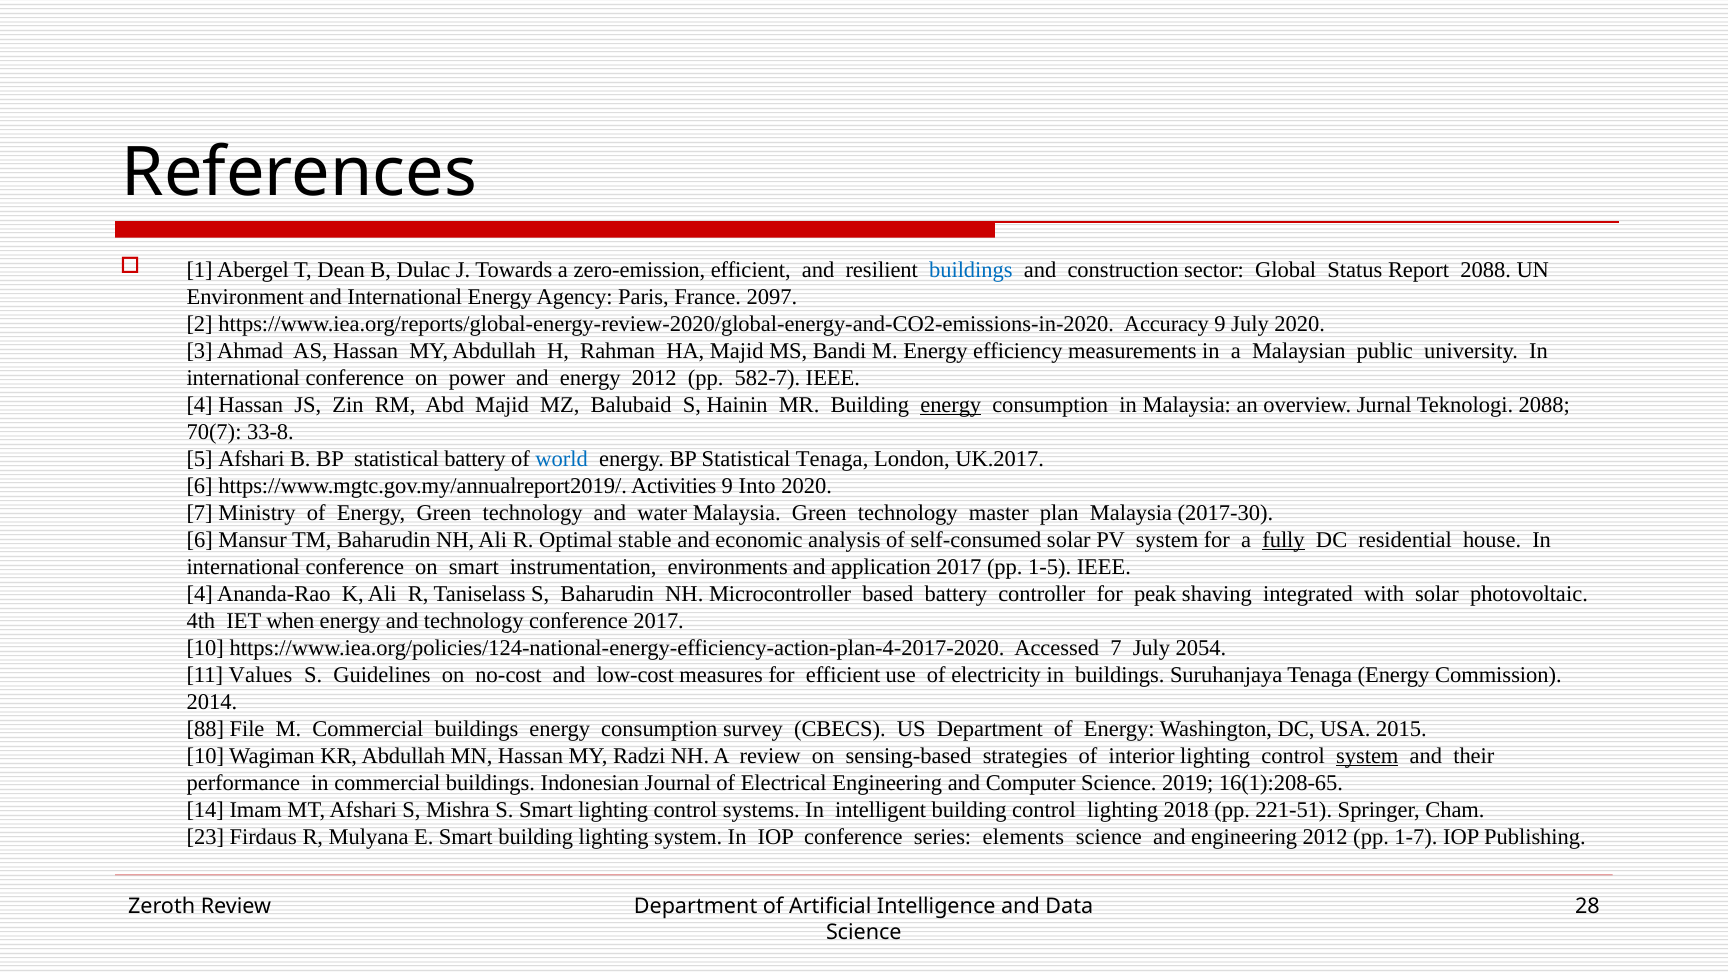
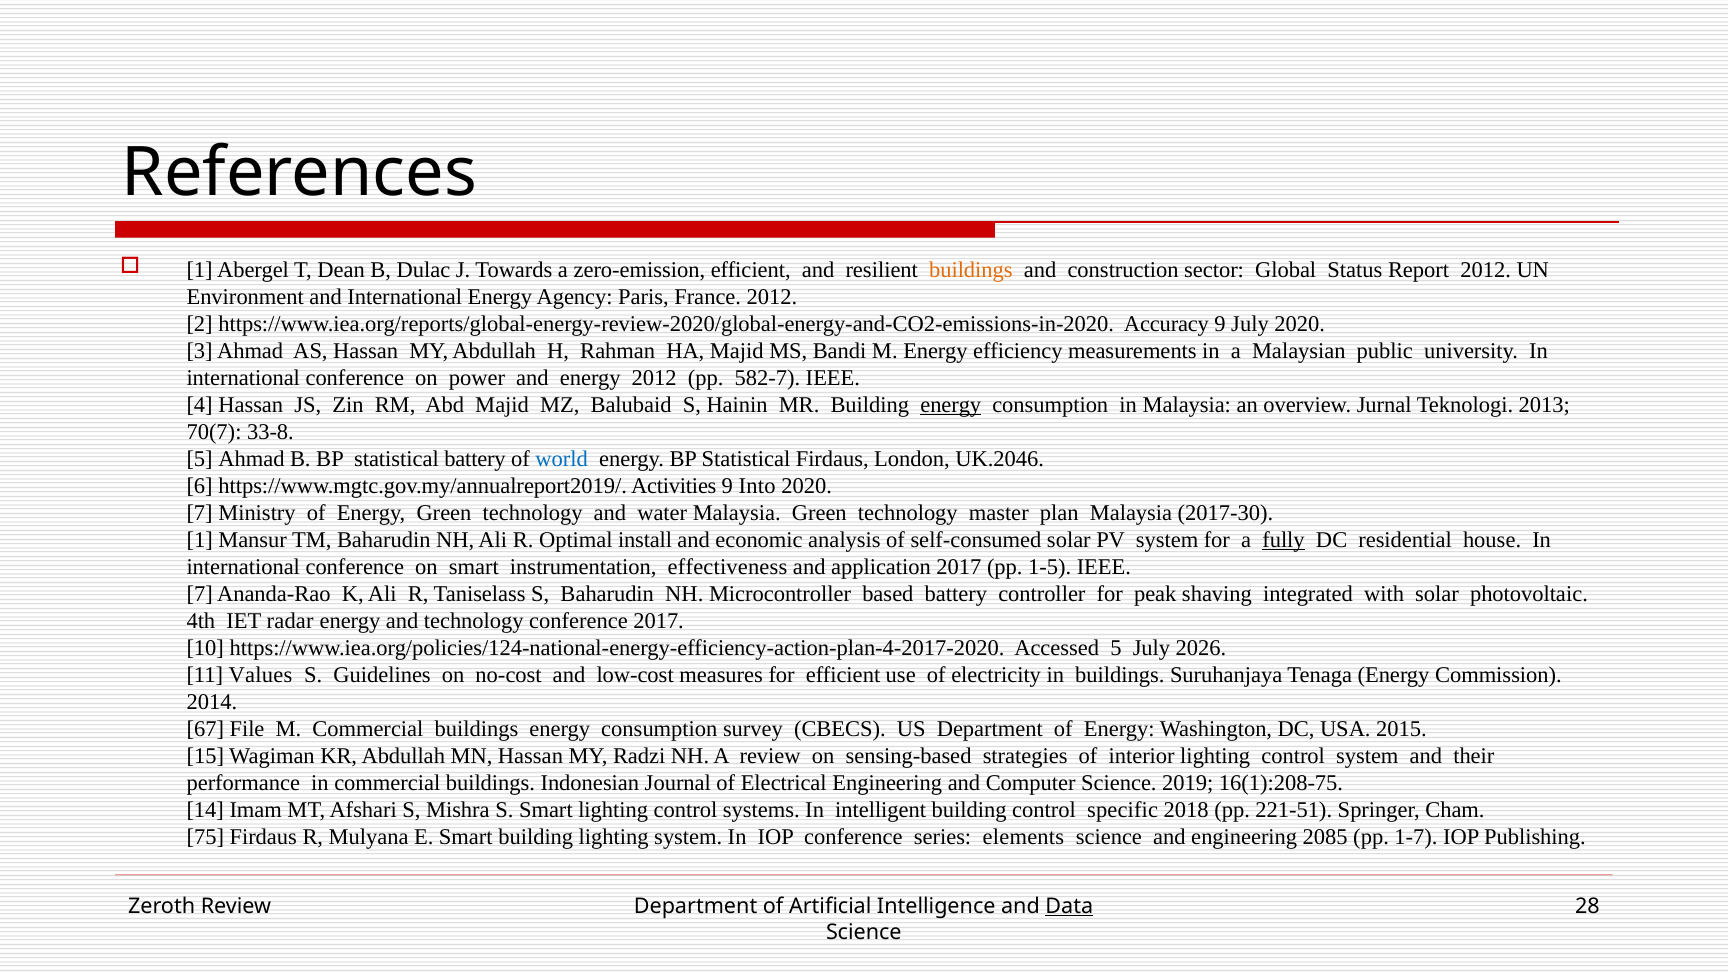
buildings at (971, 270) colour: blue -> orange
Report 2088: 2088 -> 2012
France 2097: 2097 -> 2012
Teknologi 2088: 2088 -> 2013
5 Afshari: Afshari -> Ahmad
Statistical Tenaga: Tenaga -> Firdaus
UK.2017: UK.2017 -> UK.2046
6 at (200, 540): 6 -> 1
stable: stable -> install
environments: environments -> effectiveness
4 at (200, 594): 4 -> 7
when: when -> radar
Accessed 7: 7 -> 5
2054: 2054 -> 2026
88: 88 -> 67
10 at (205, 756): 10 -> 15
system at (1367, 756) underline: present -> none
16(1):208-65: 16(1):208-65 -> 16(1):208-75
control lighting: lighting -> specific
23: 23 -> 75
engineering 2012: 2012 -> 2085
Data underline: none -> present
